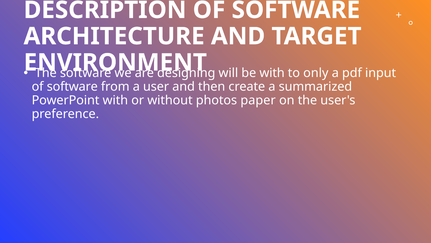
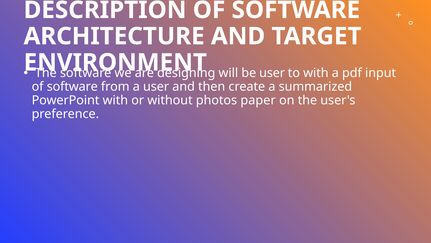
be with: with -> user
to only: only -> with
